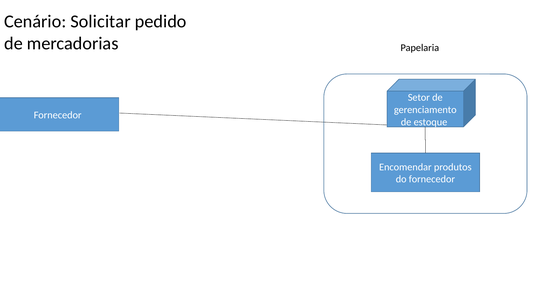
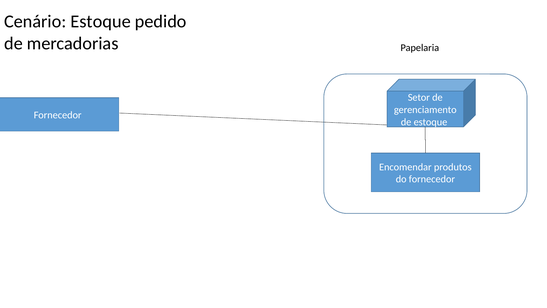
Cenário Solicitar: Solicitar -> Estoque
